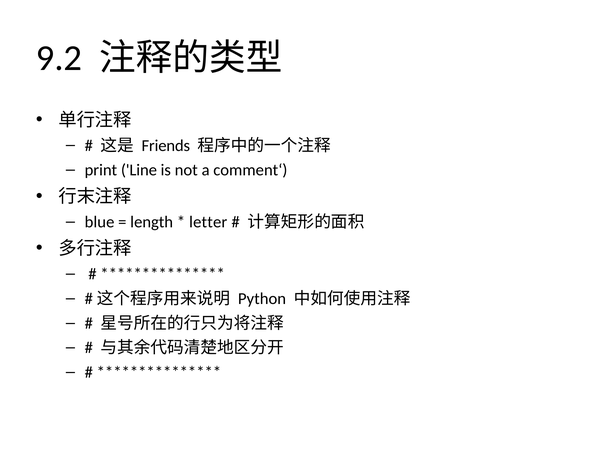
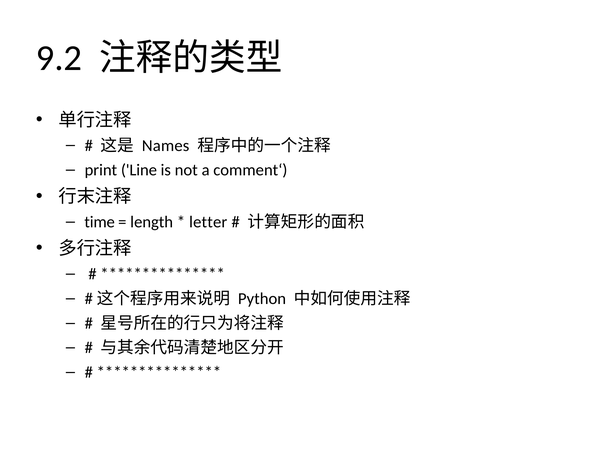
Friends: Friends -> Names
blue: blue -> time
